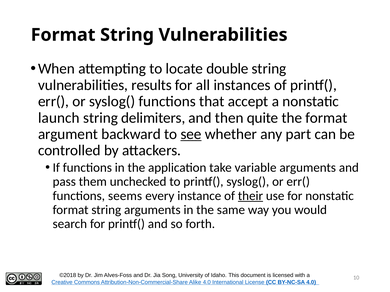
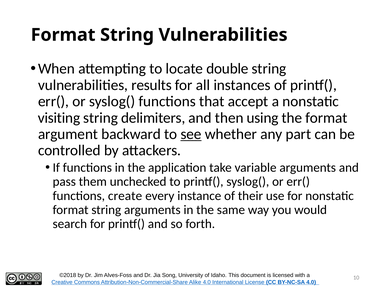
launch: launch -> visiting
quite: quite -> using
seems: seems -> create
their underline: present -> none
